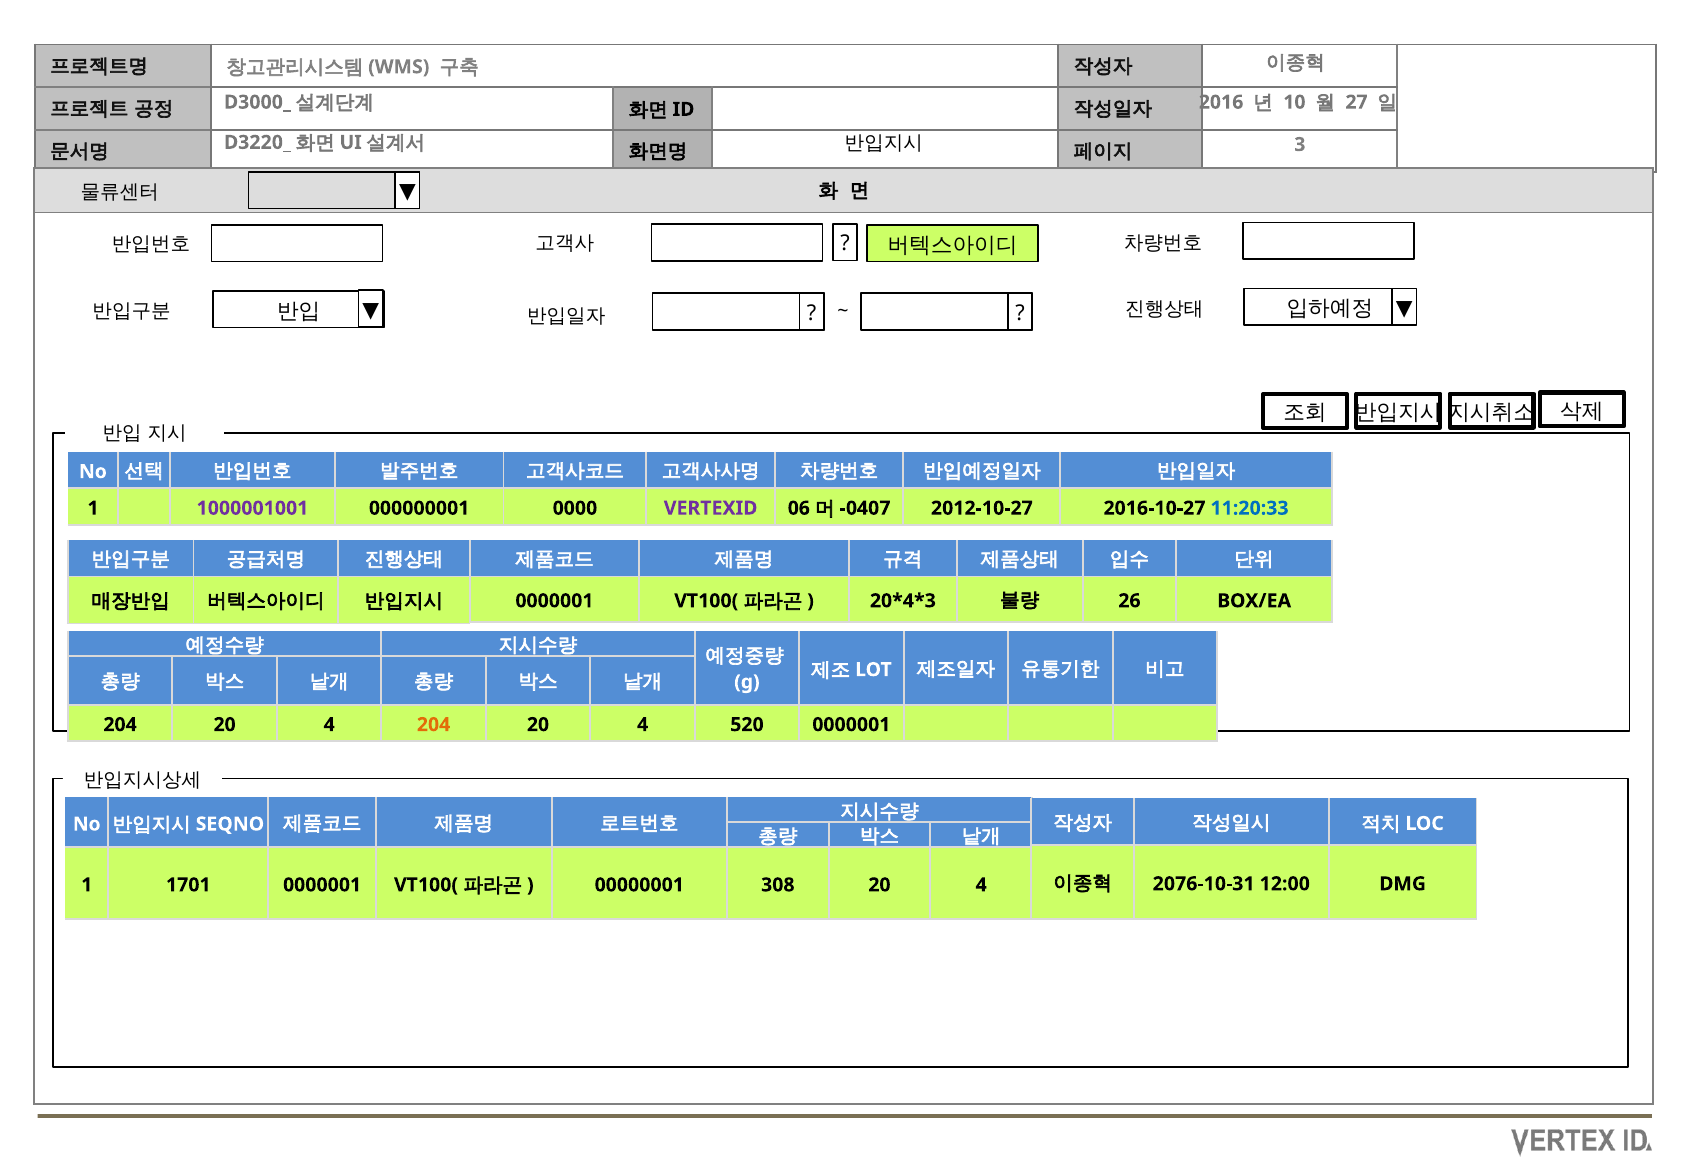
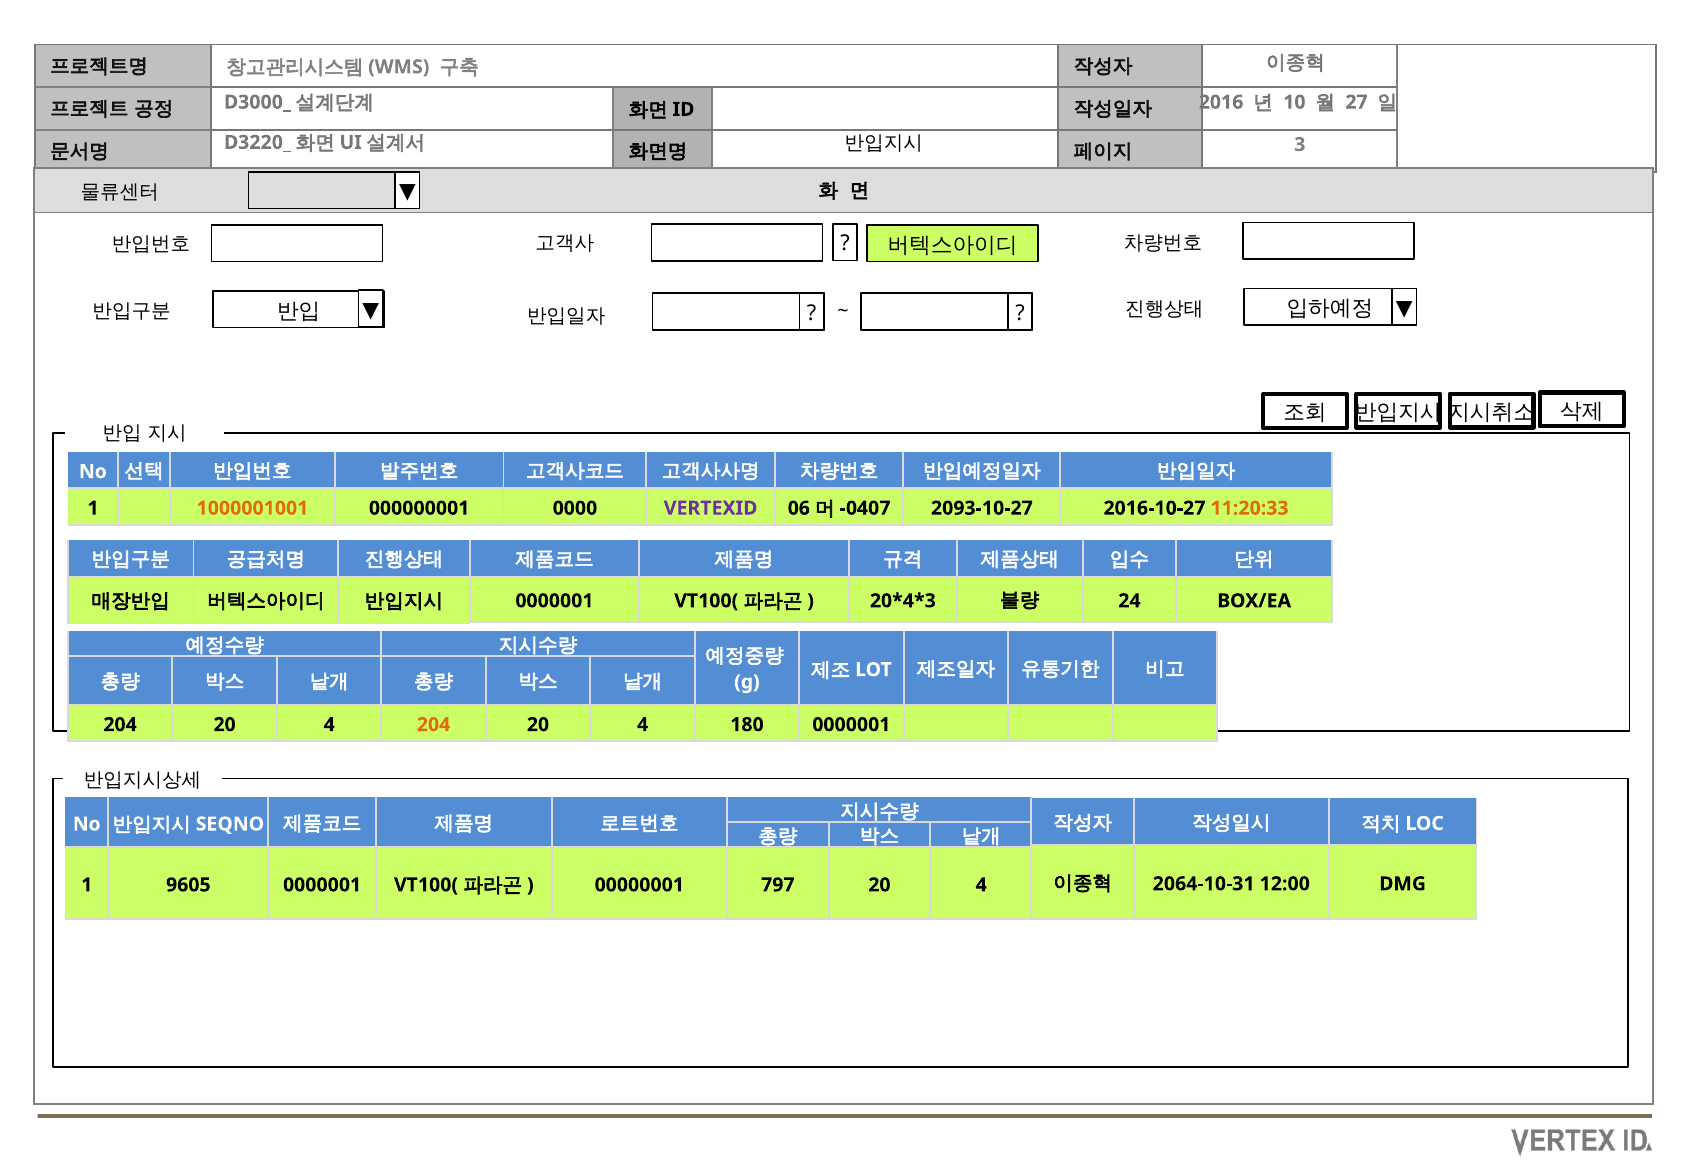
1000001001 colour: purple -> orange
2012-10-27: 2012-10-27 -> 2093-10-27
11:20:33 colour: blue -> orange
26: 26 -> 24
520: 520 -> 180
2076-10-31: 2076-10-31 -> 2064-10-31
1701: 1701 -> 9605
308: 308 -> 797
